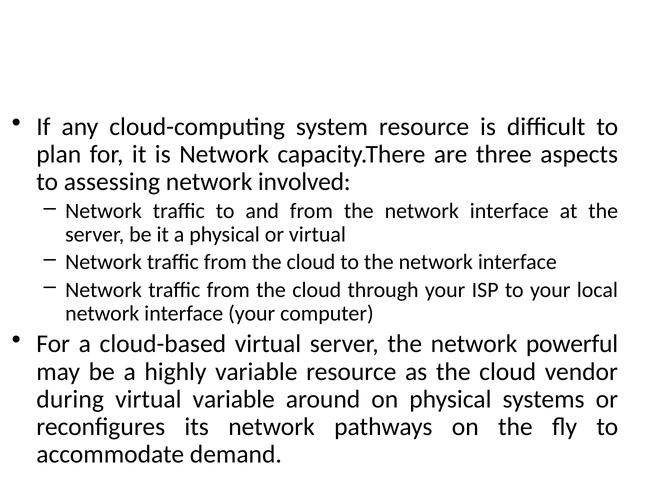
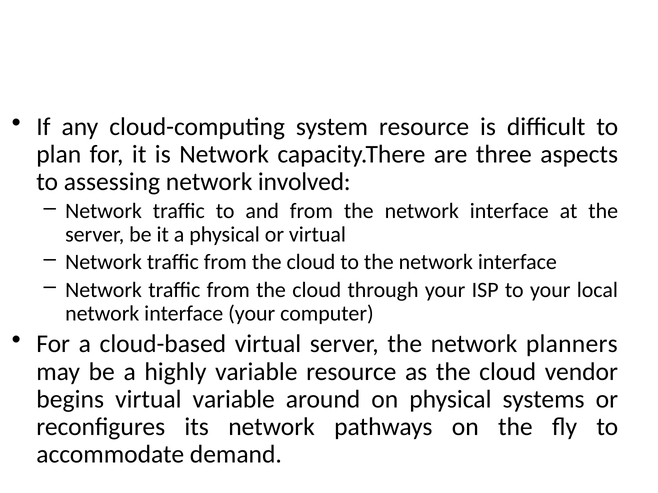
powerful: powerful -> planners
during: during -> begins
